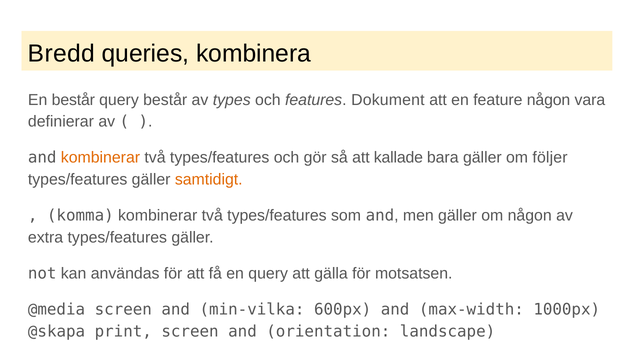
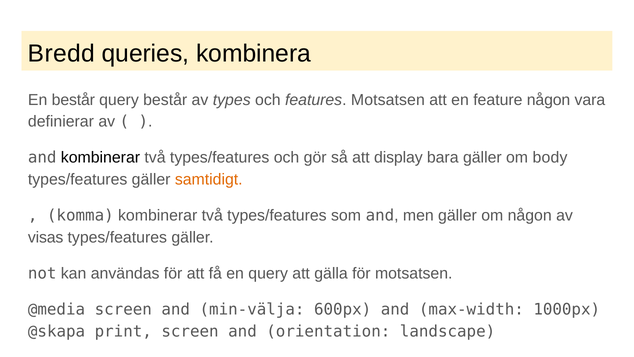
features Dokument: Dokument -> Motsatsen
kombinerar at (100, 158) colour: orange -> black
kallade: kallade -> display
följer: följer -> body
extra: extra -> visas
min-vilka: min-vilka -> min-välja
